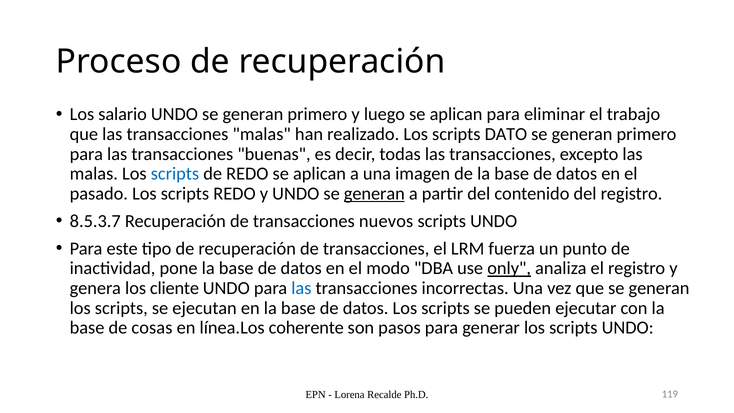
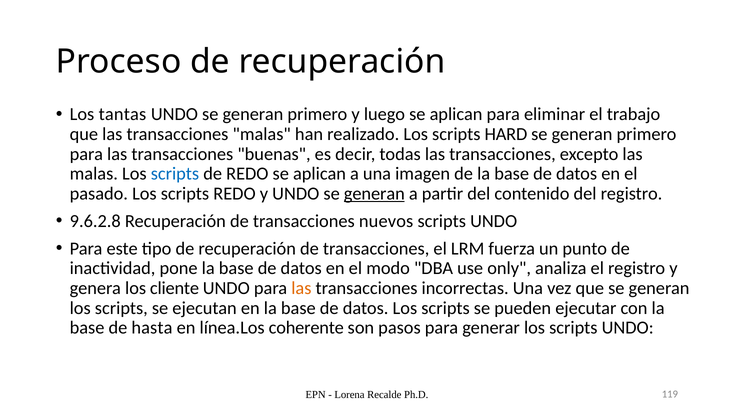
salario: salario -> tantas
DATO: DATO -> HARD
8.5.3.7: 8.5.3.7 -> 9.6.2.8
only underline: present -> none
las at (301, 288) colour: blue -> orange
cosas: cosas -> hasta
